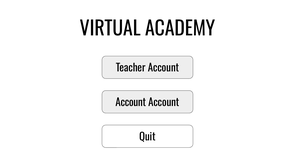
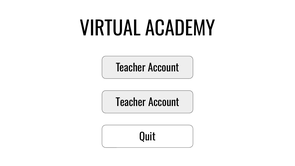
Account at (131, 103): Account -> Teacher
